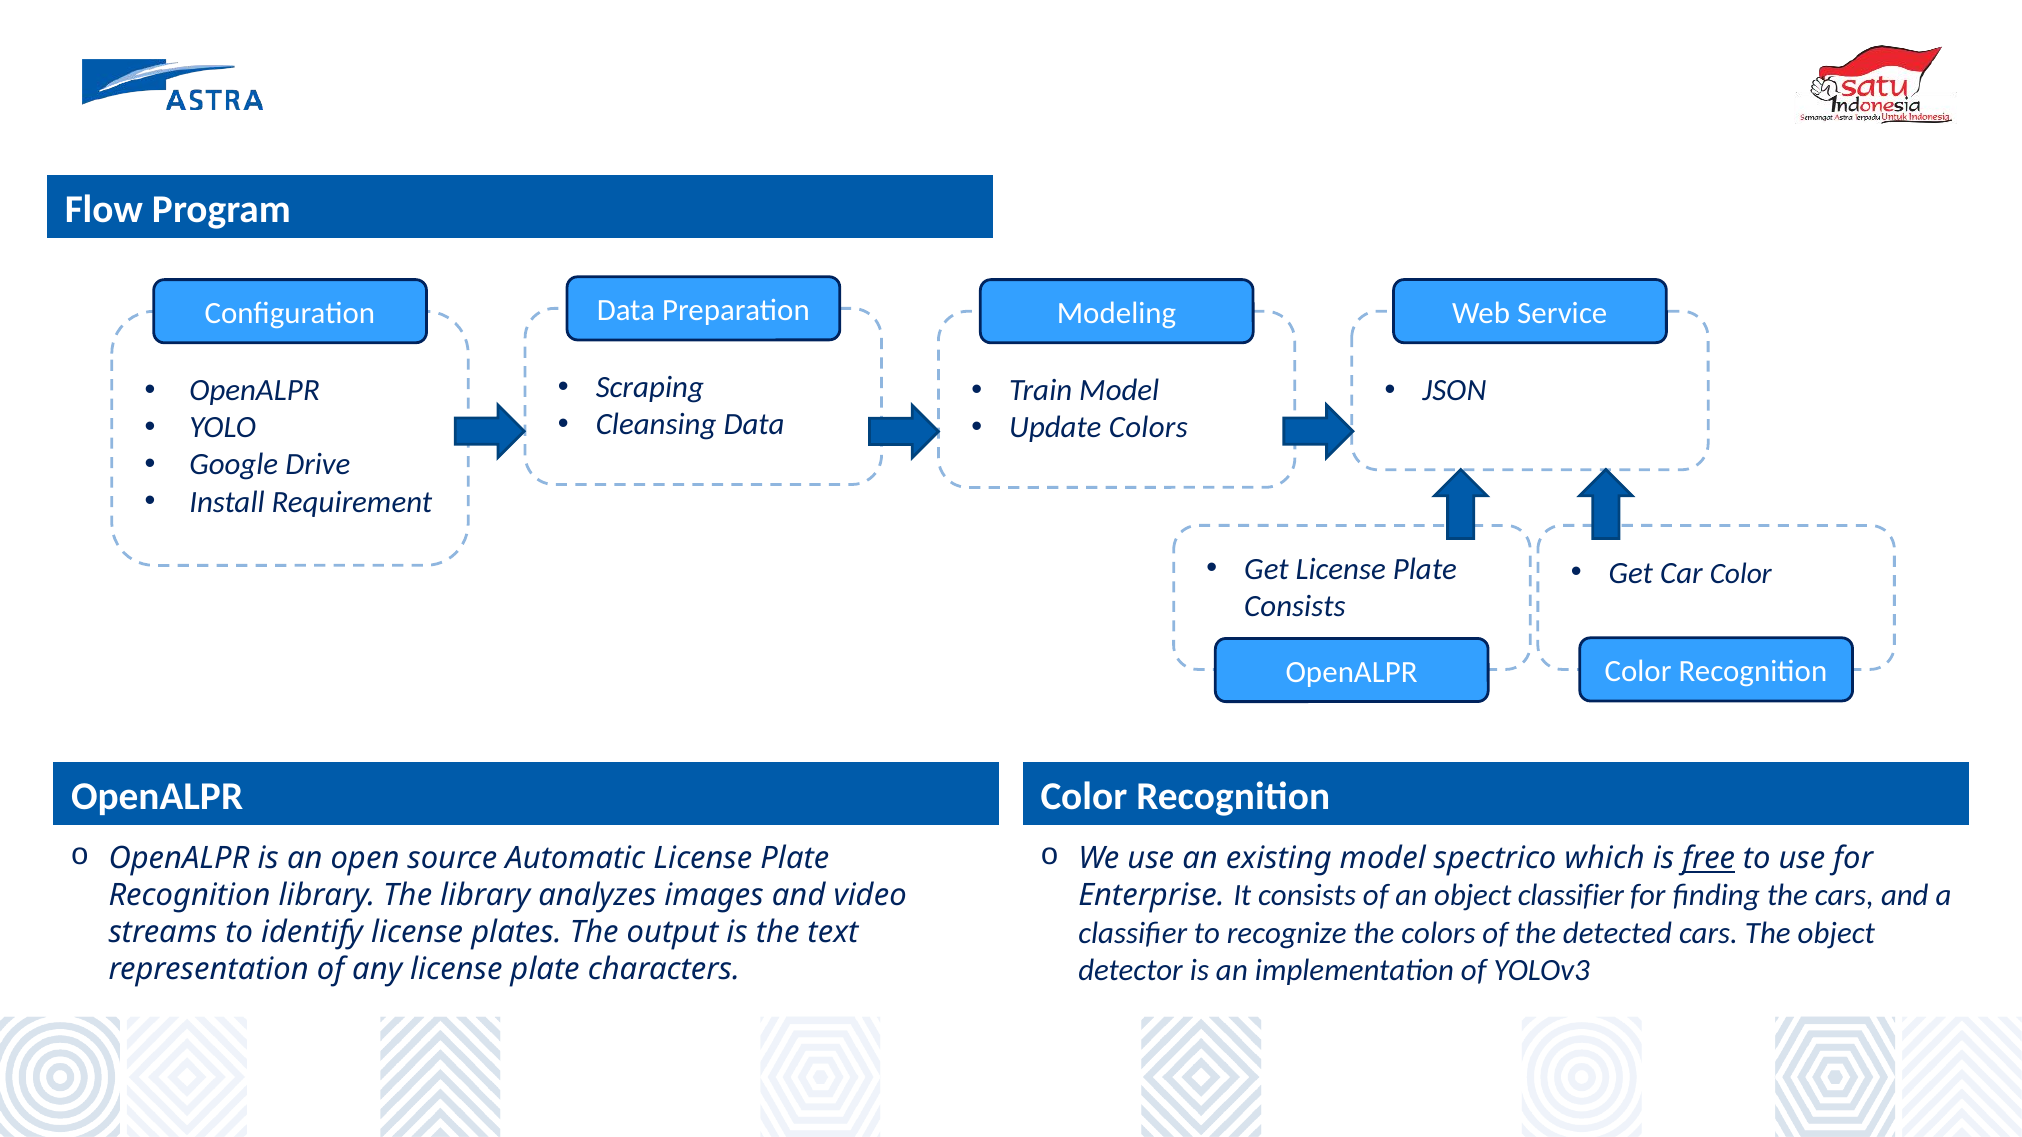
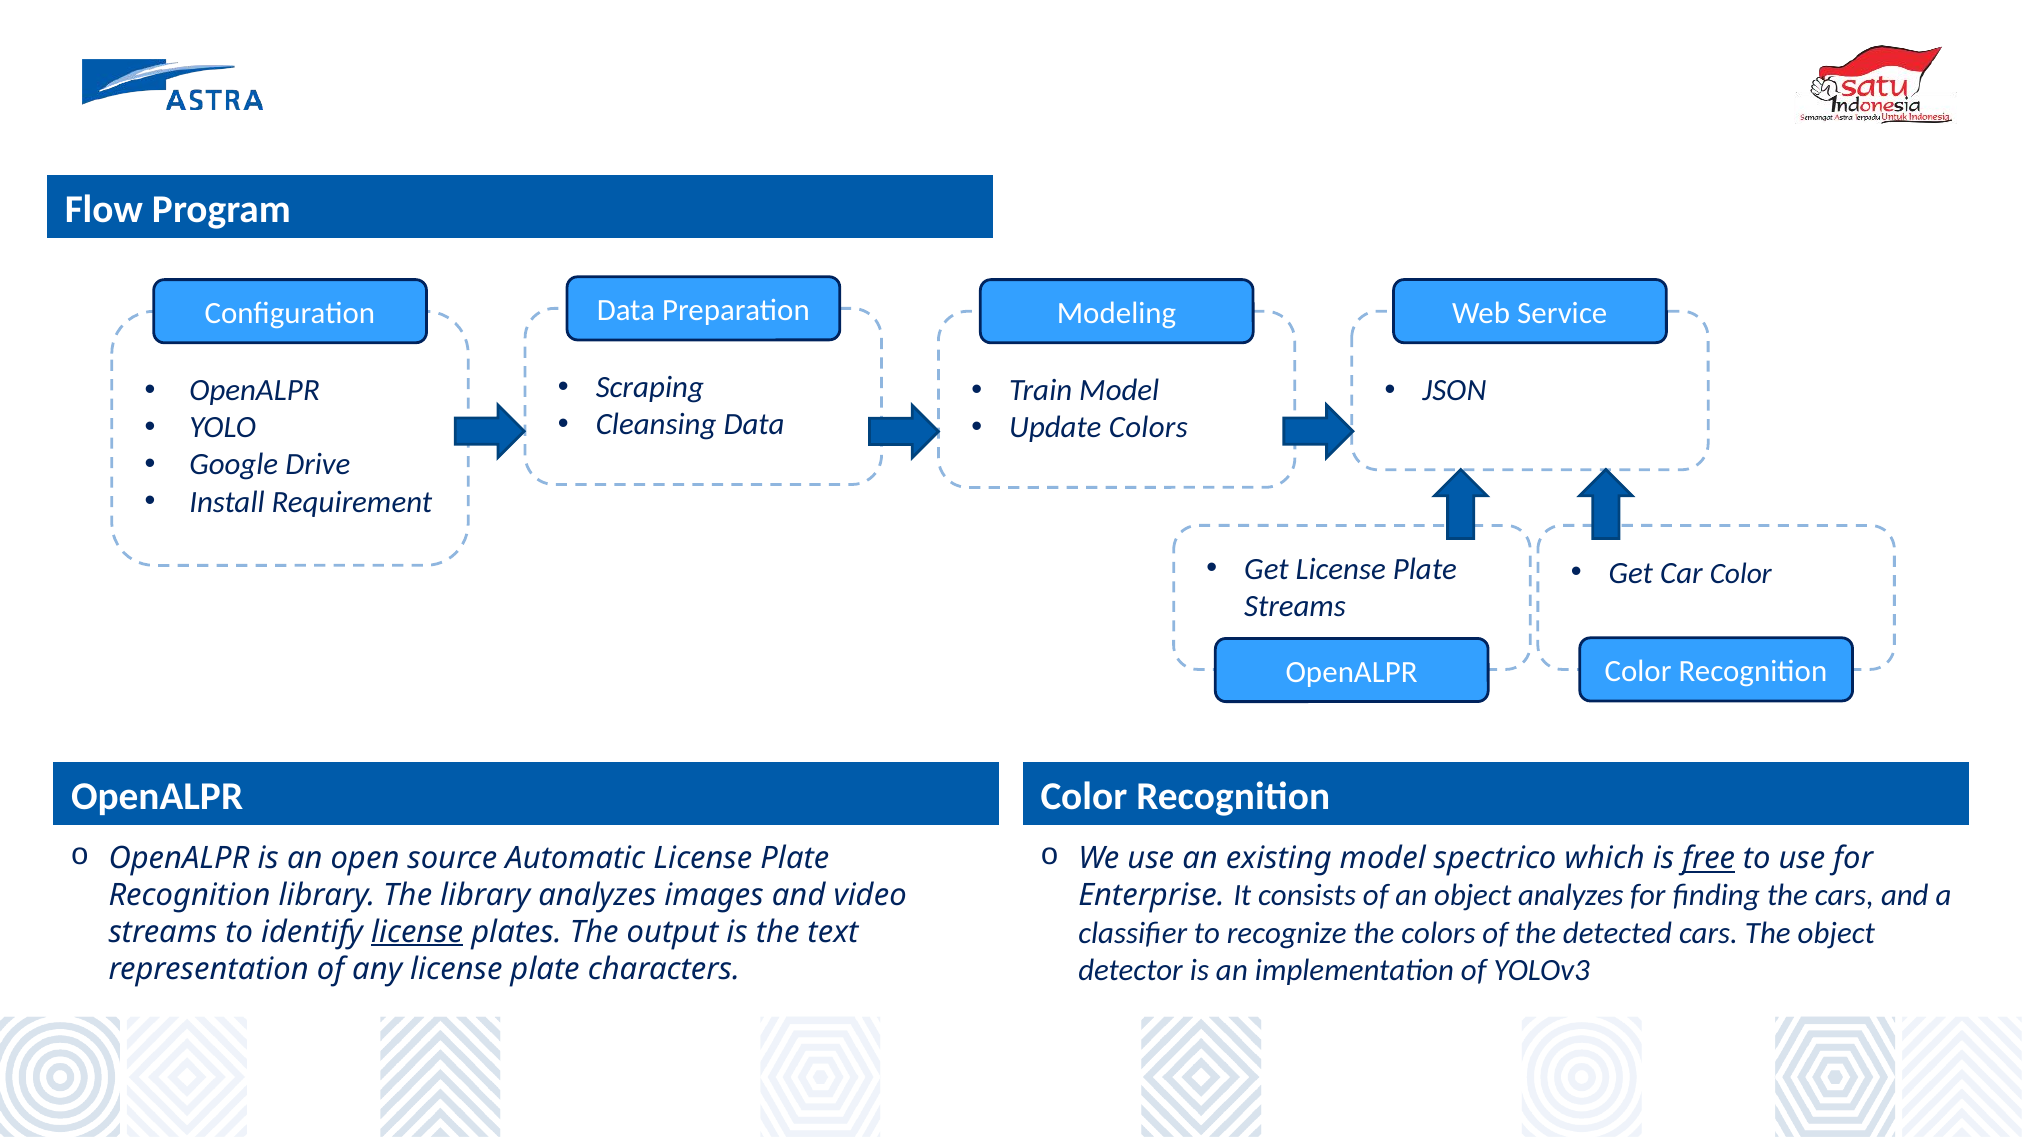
Consists at (1295, 607): Consists -> Streams
object classifier: classifier -> analyzes
license at (417, 932) underline: none -> present
